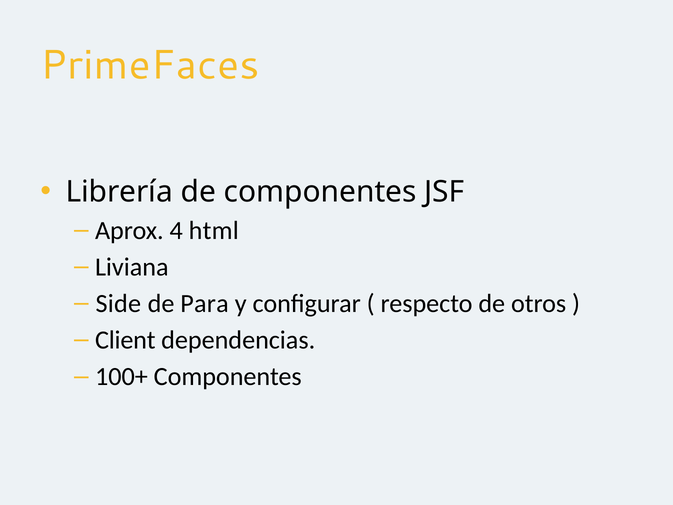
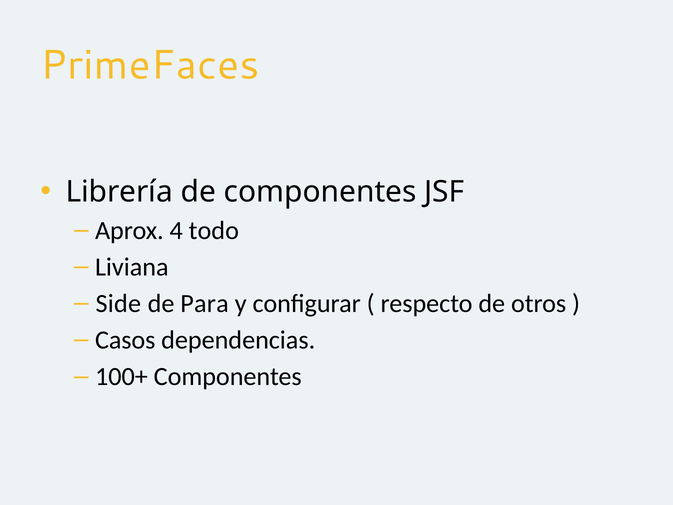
html: html -> todo
Client: Client -> Casos
